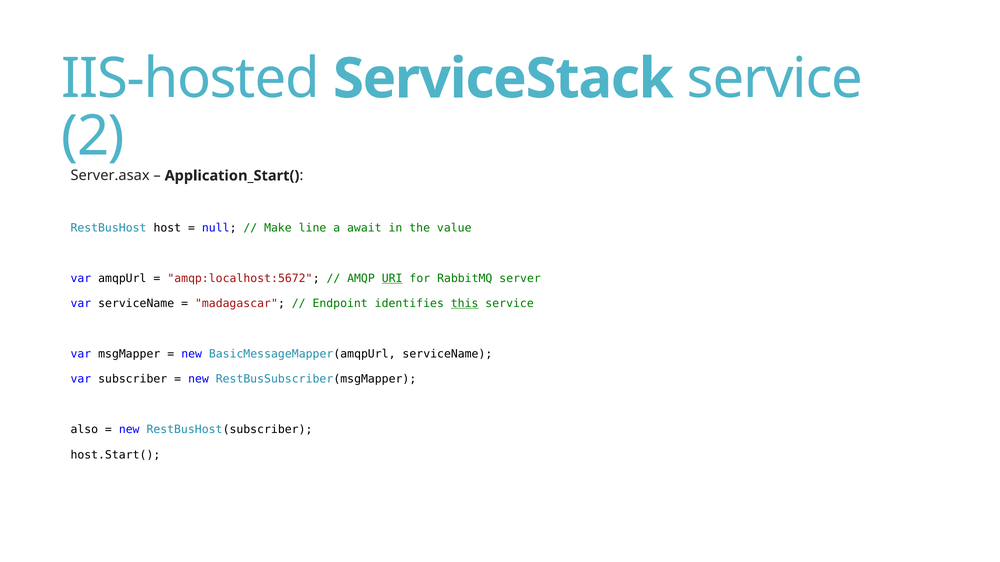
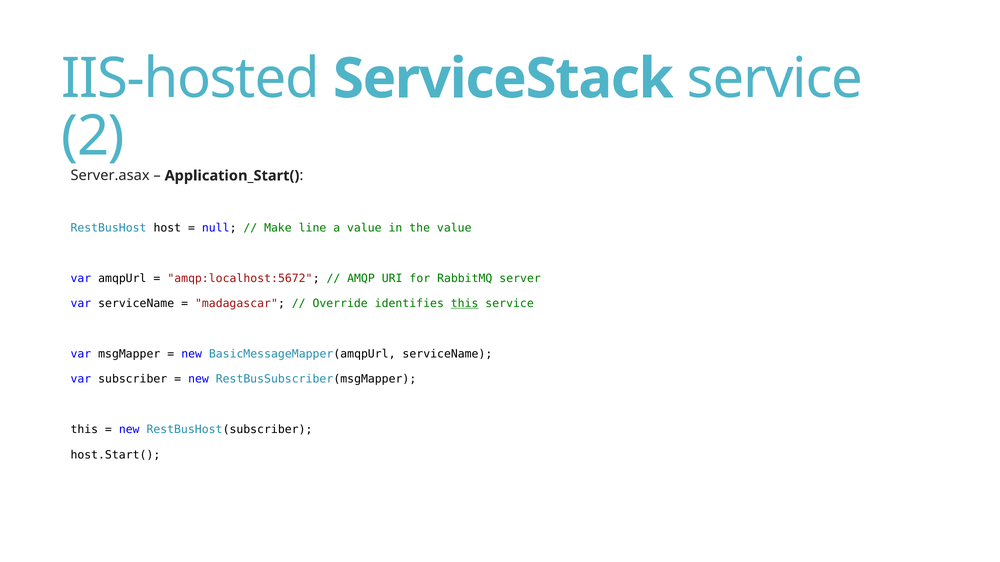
a await: await -> value
URI underline: present -> none
Endpoint: Endpoint -> Override
also at (84, 430): also -> this
